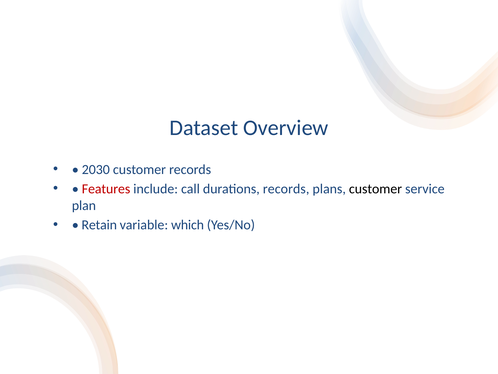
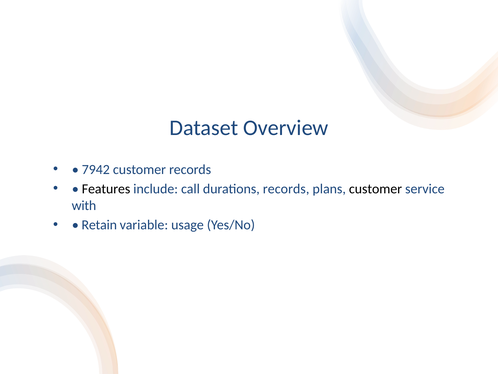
2030: 2030 -> 7942
Features colour: red -> black
plan: plan -> with
which: which -> usage
